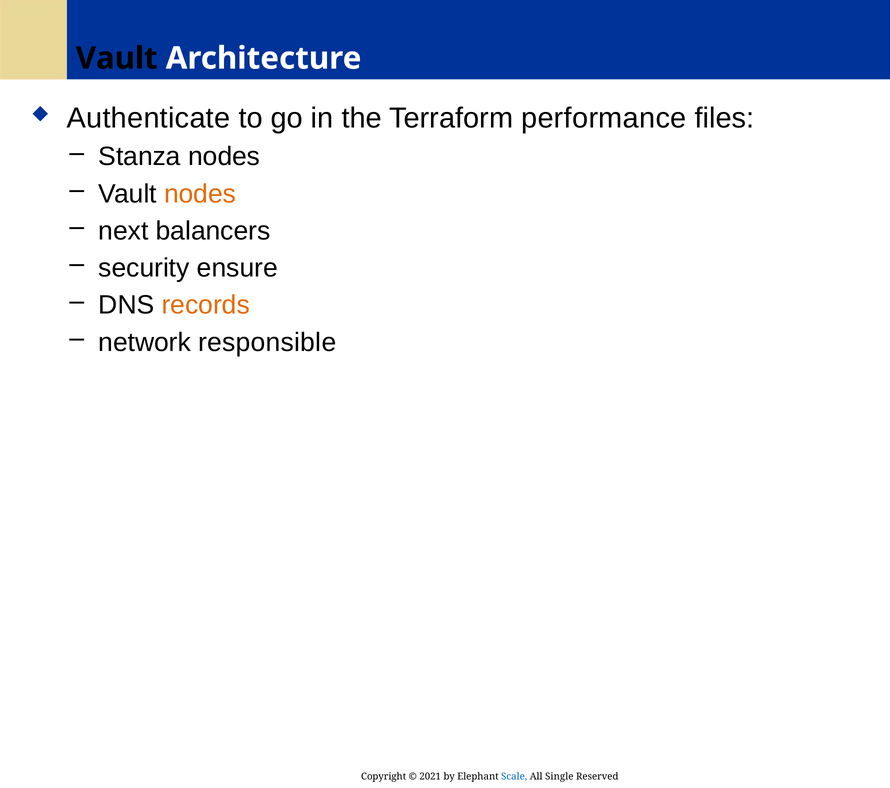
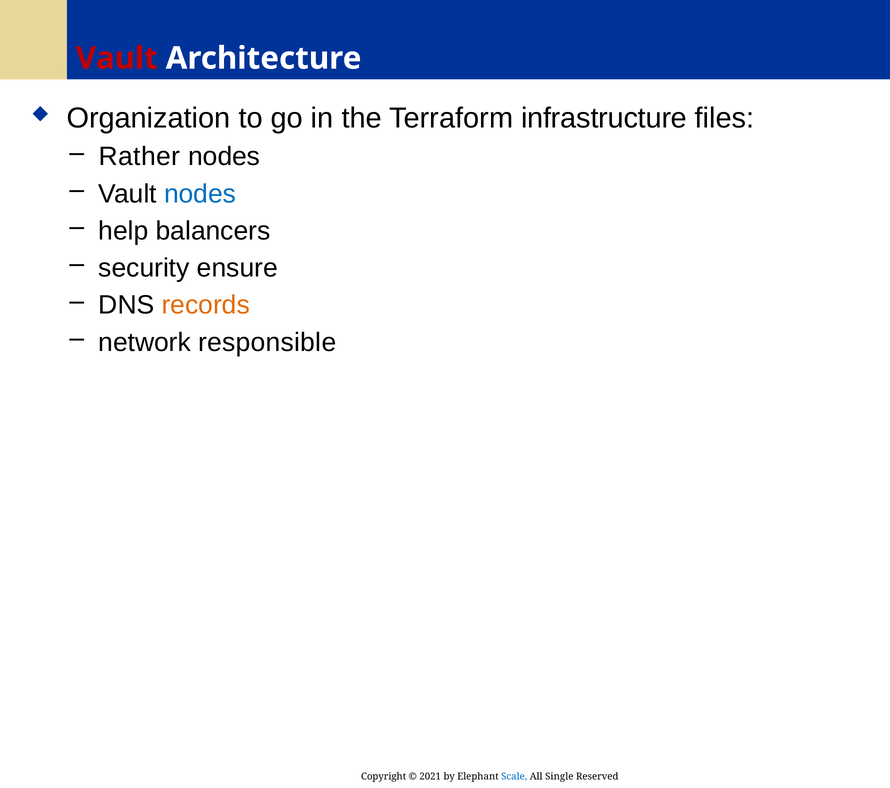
Vault at (117, 58) colour: black -> red
Authenticate: Authenticate -> Organization
performance: performance -> infrastructure
Stanza: Stanza -> Rather
nodes at (200, 194) colour: orange -> blue
next: next -> help
